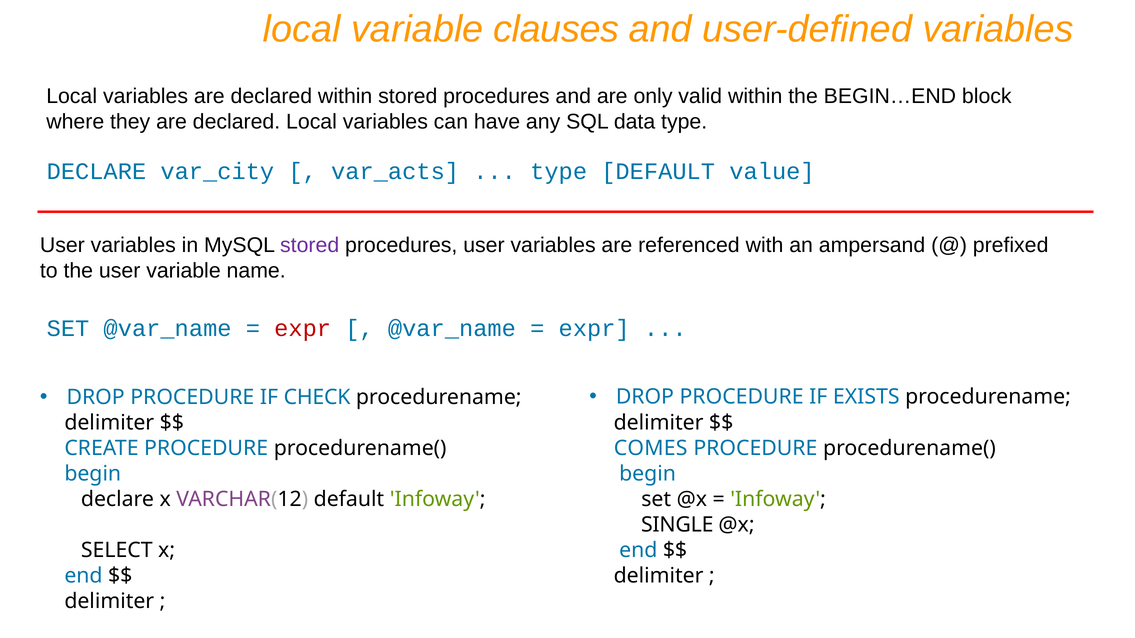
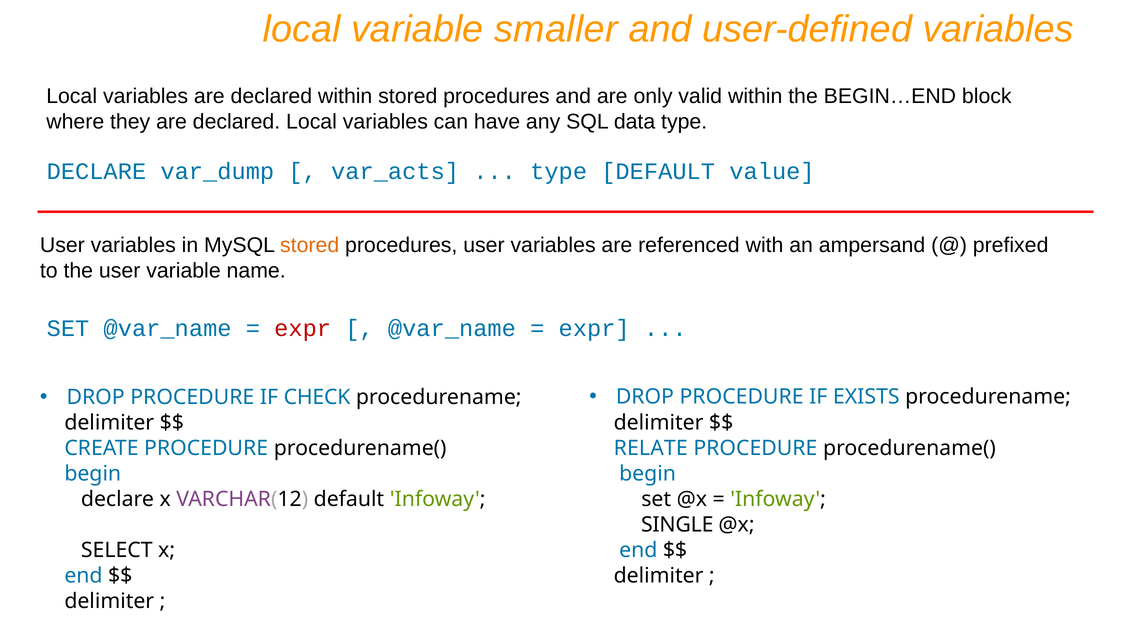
clauses: clauses -> smaller
var_city: var_city -> var_dump
stored at (310, 245) colour: purple -> orange
COMES: COMES -> RELATE
